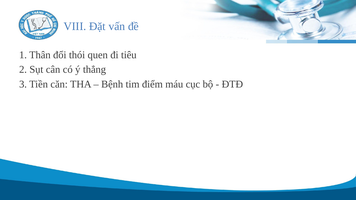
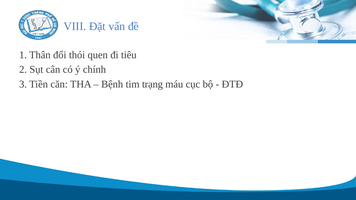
thẳng: thẳng -> chính
điểm: điểm -> trạng
